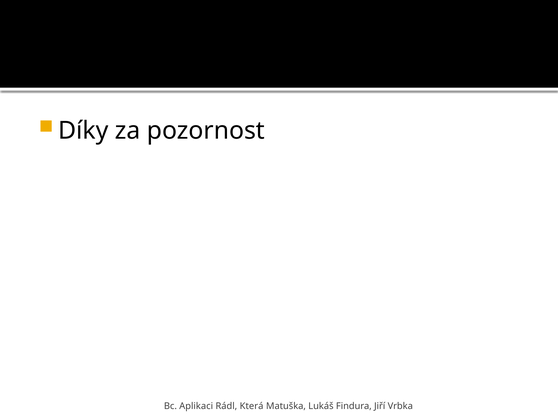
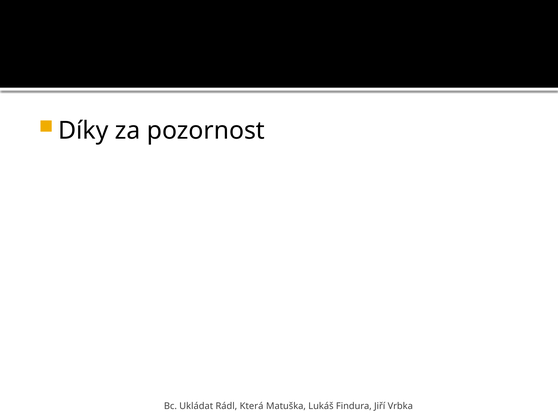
Aplikaci: Aplikaci -> Ukládat
